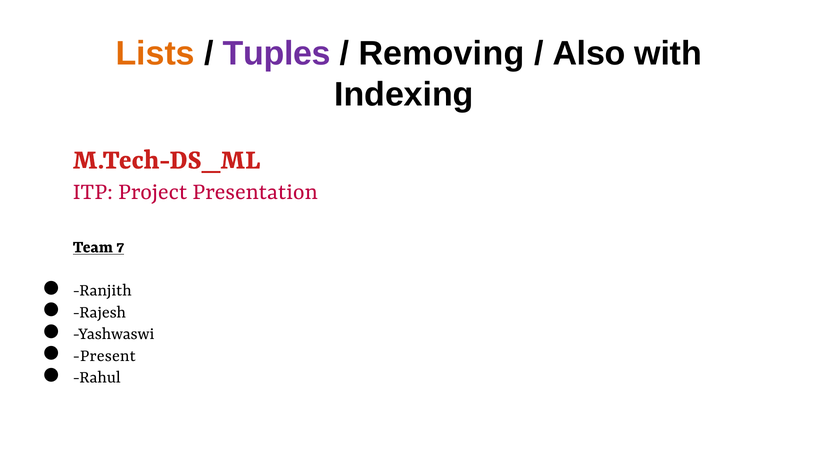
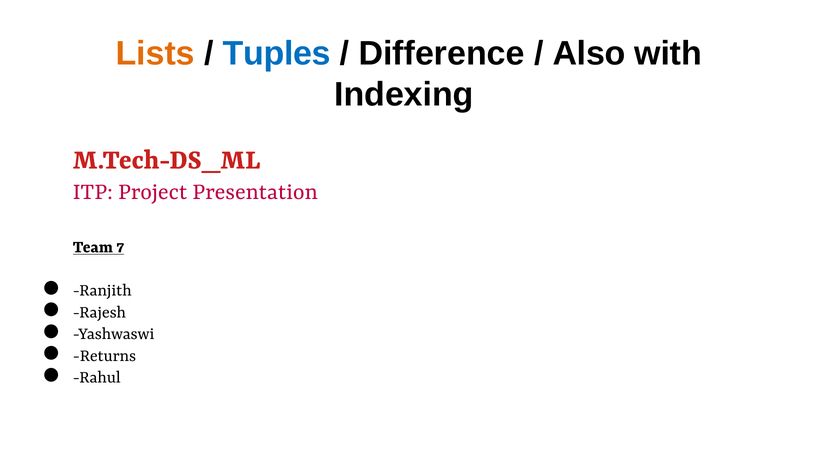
Tuples colour: purple -> blue
Removing: Removing -> Difference
Present: Present -> Returns
